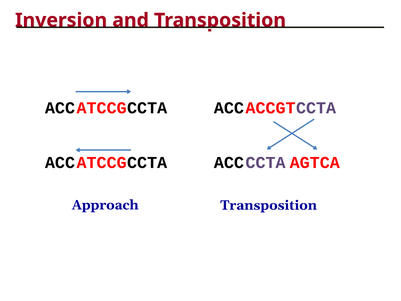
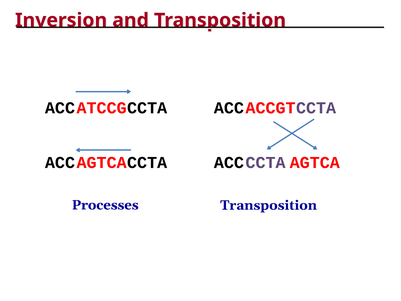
ATCCG at (102, 163): ATCCG -> AGTCA
Approach: Approach -> Processes
